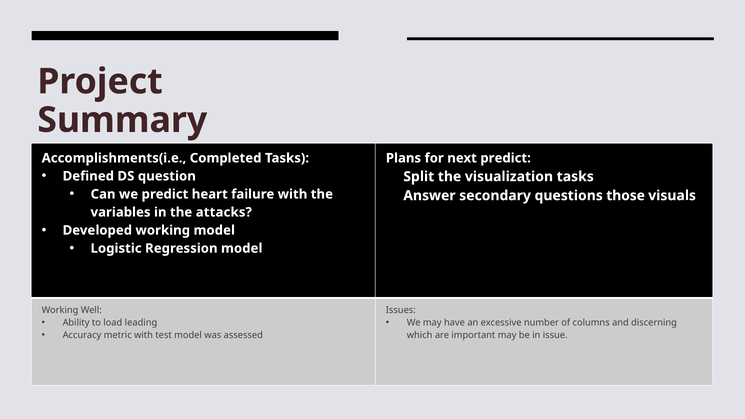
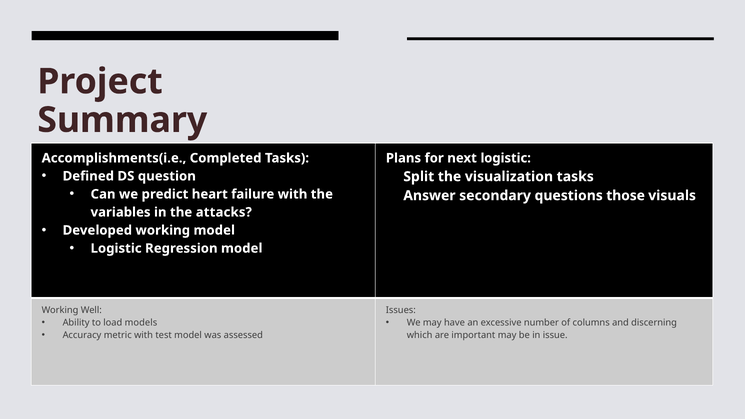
next predict: predict -> logistic
leading: leading -> models
